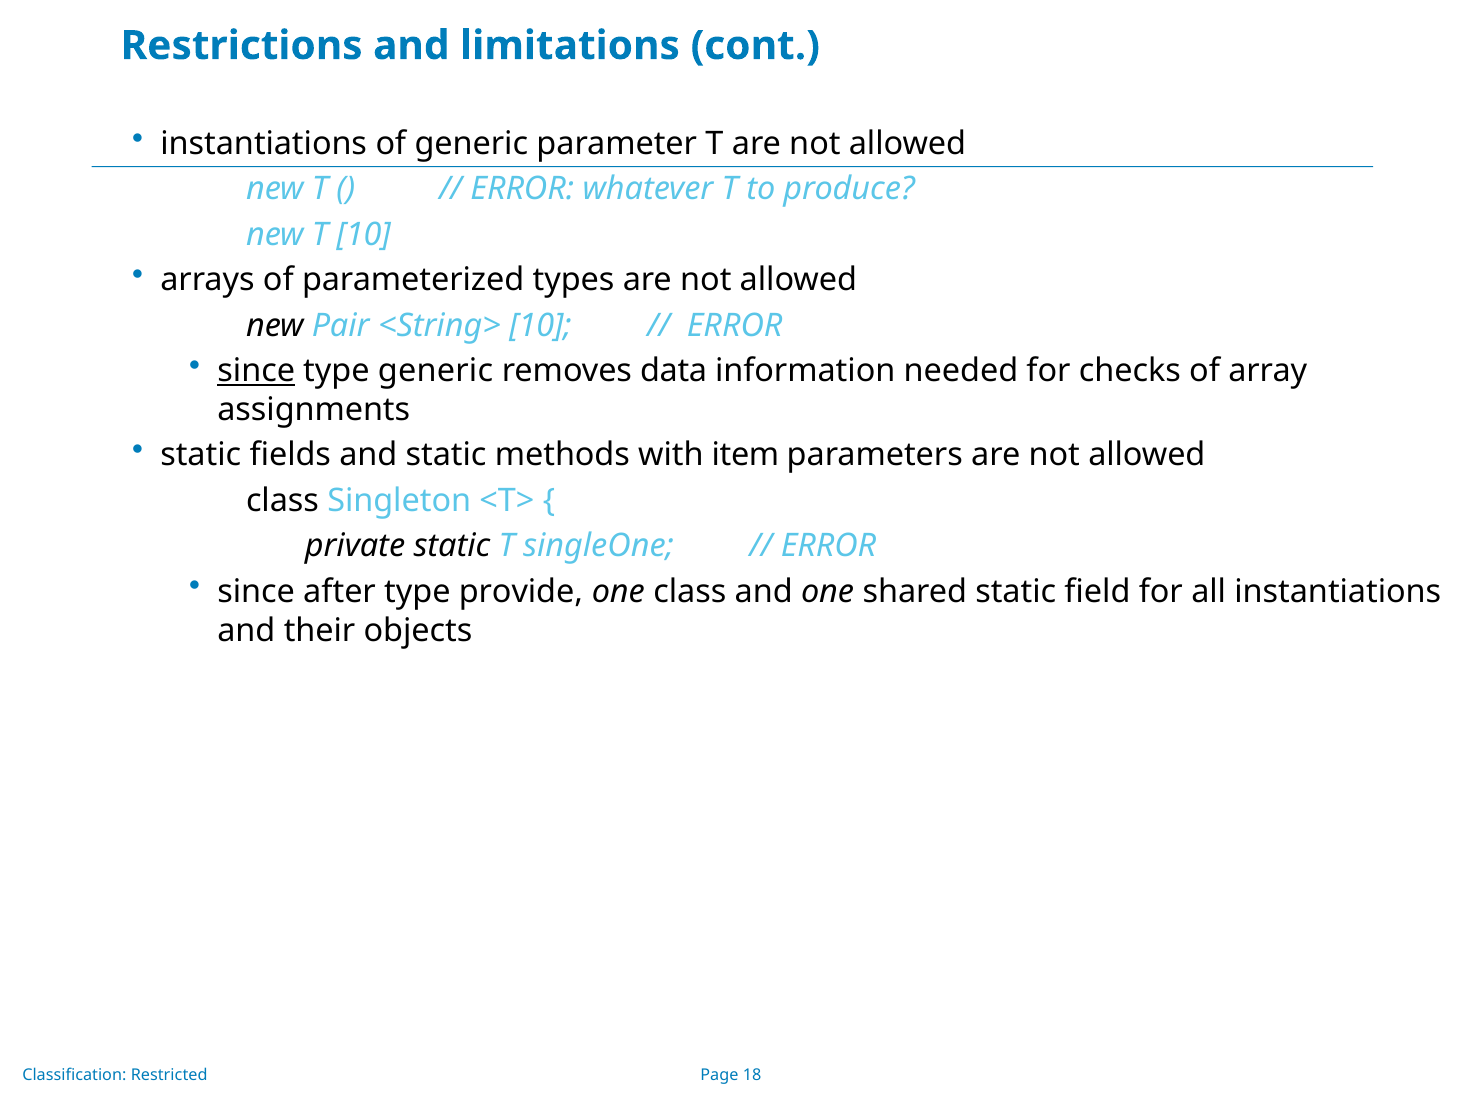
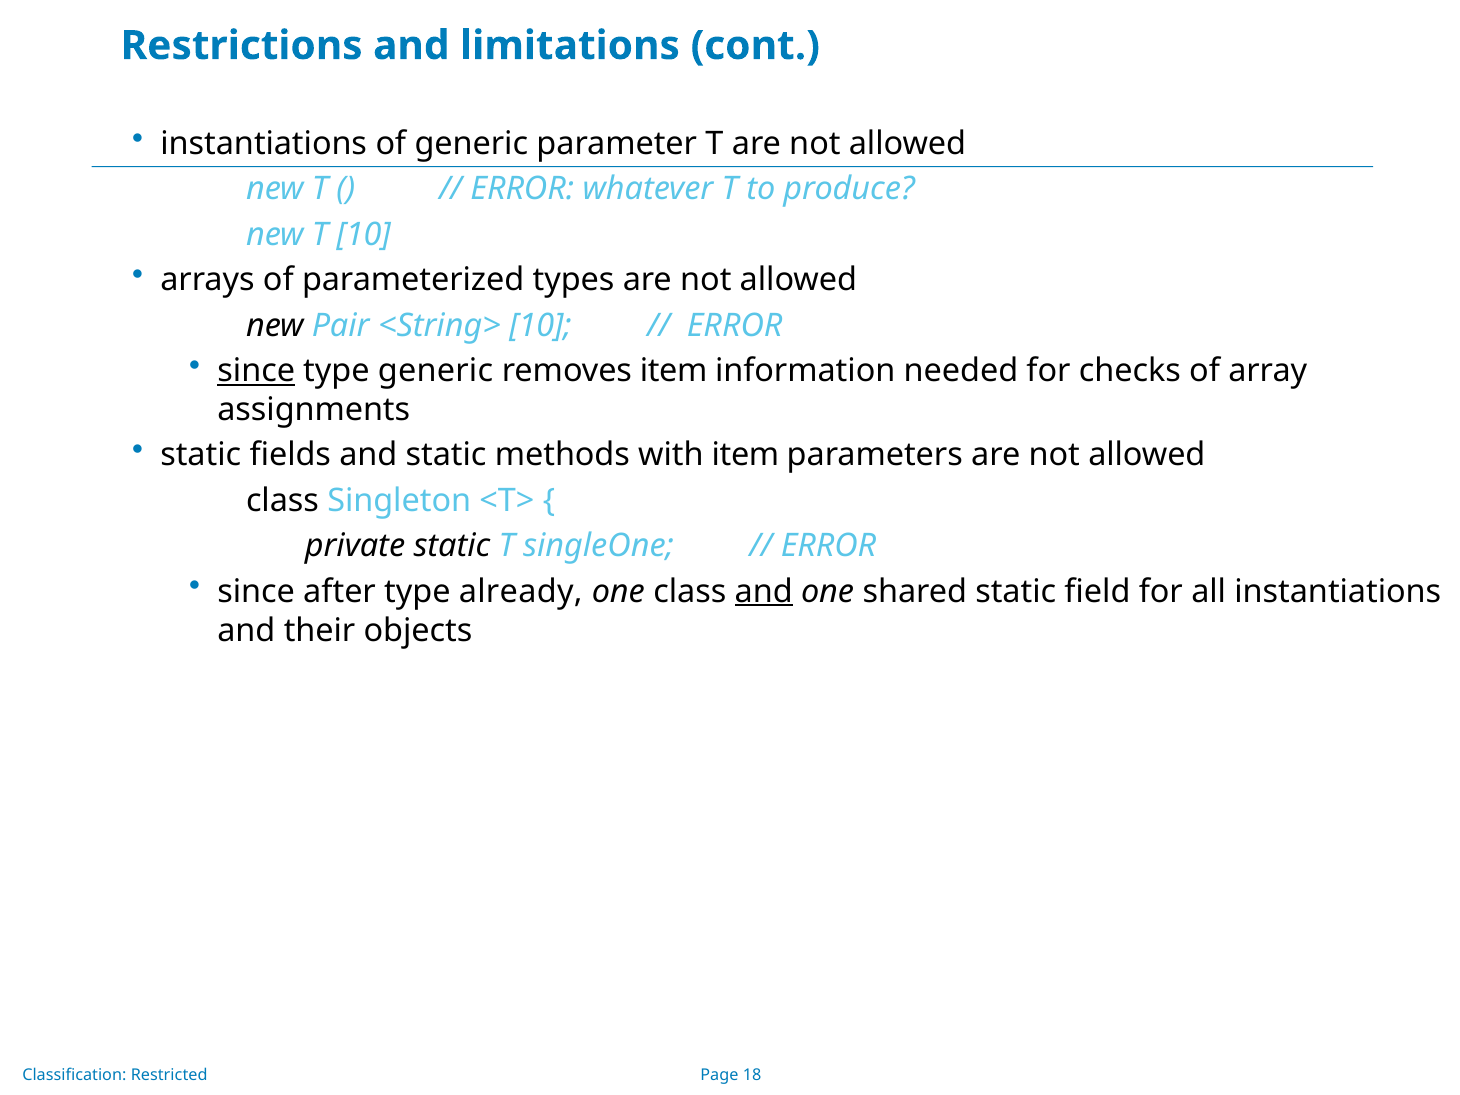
removes data: data -> item
provide: provide -> already
and at (764, 591) underline: none -> present
